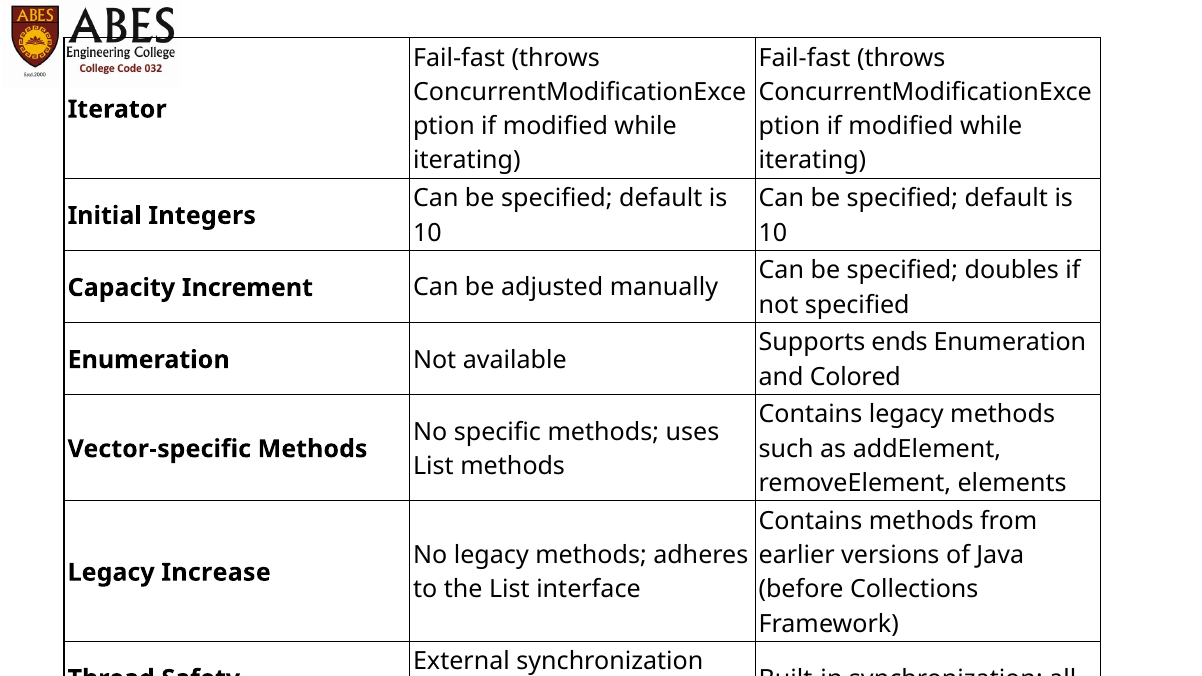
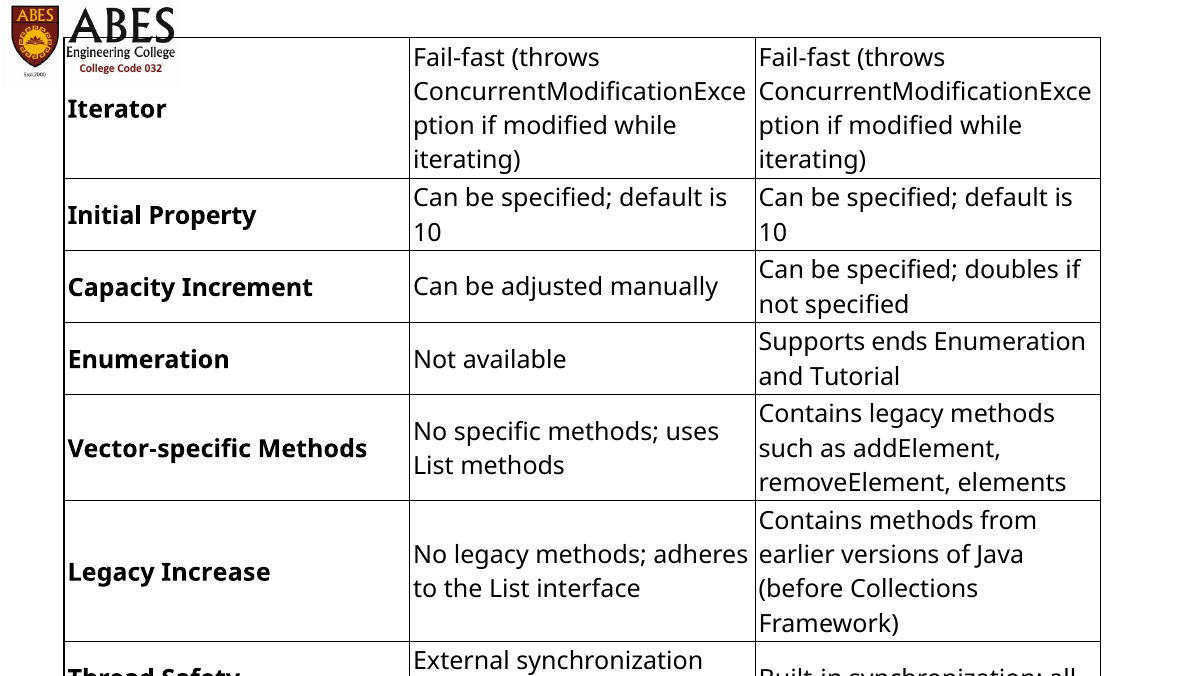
Integers: Integers -> Property
Colored: Colored -> Tutorial
